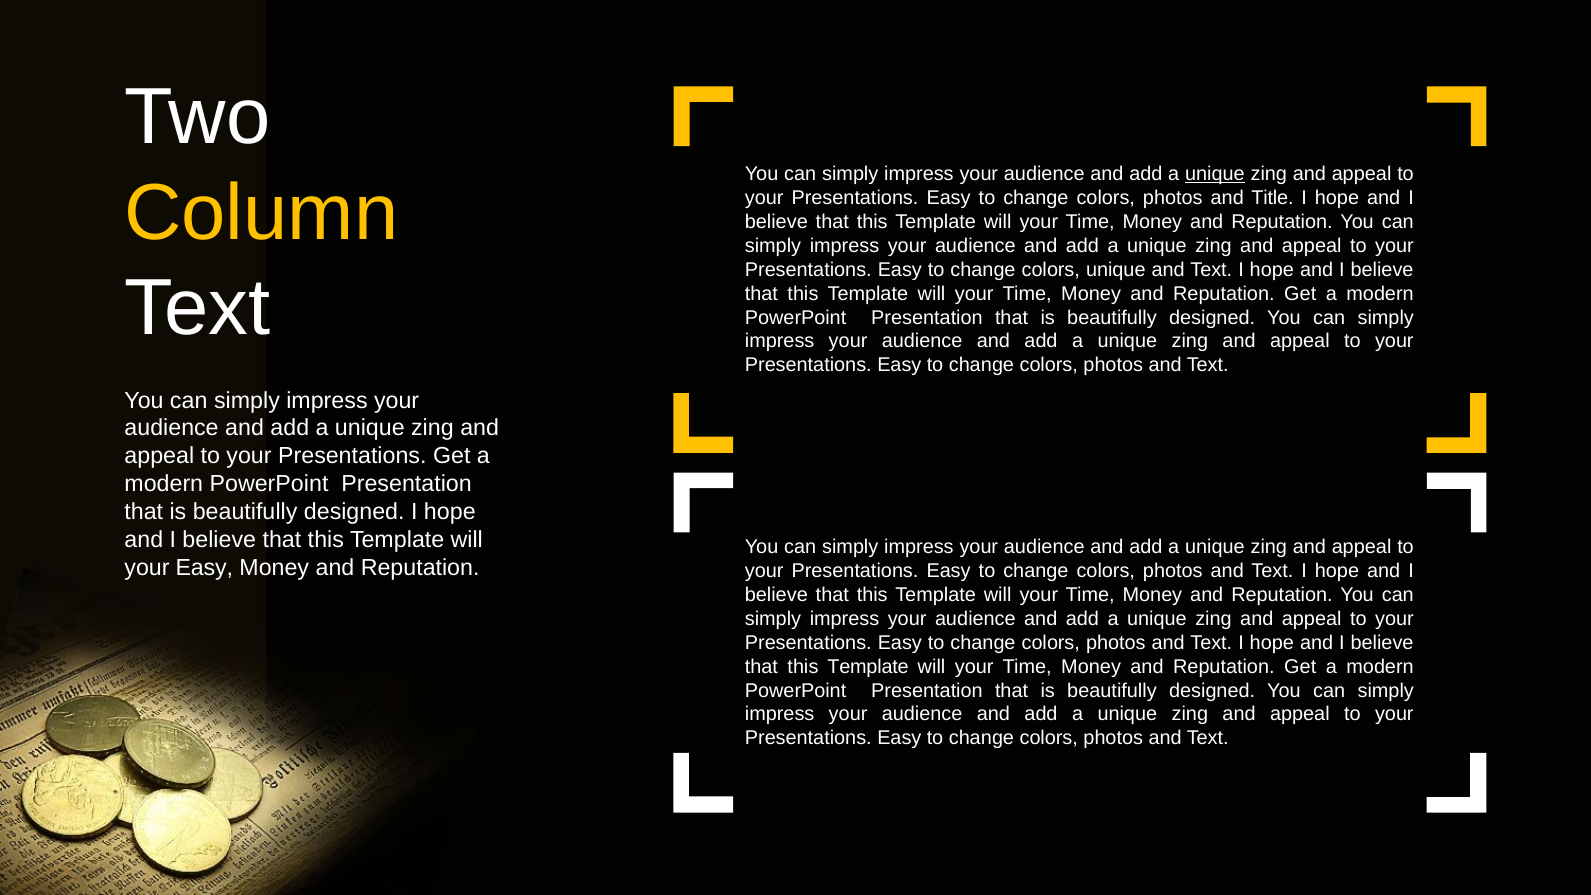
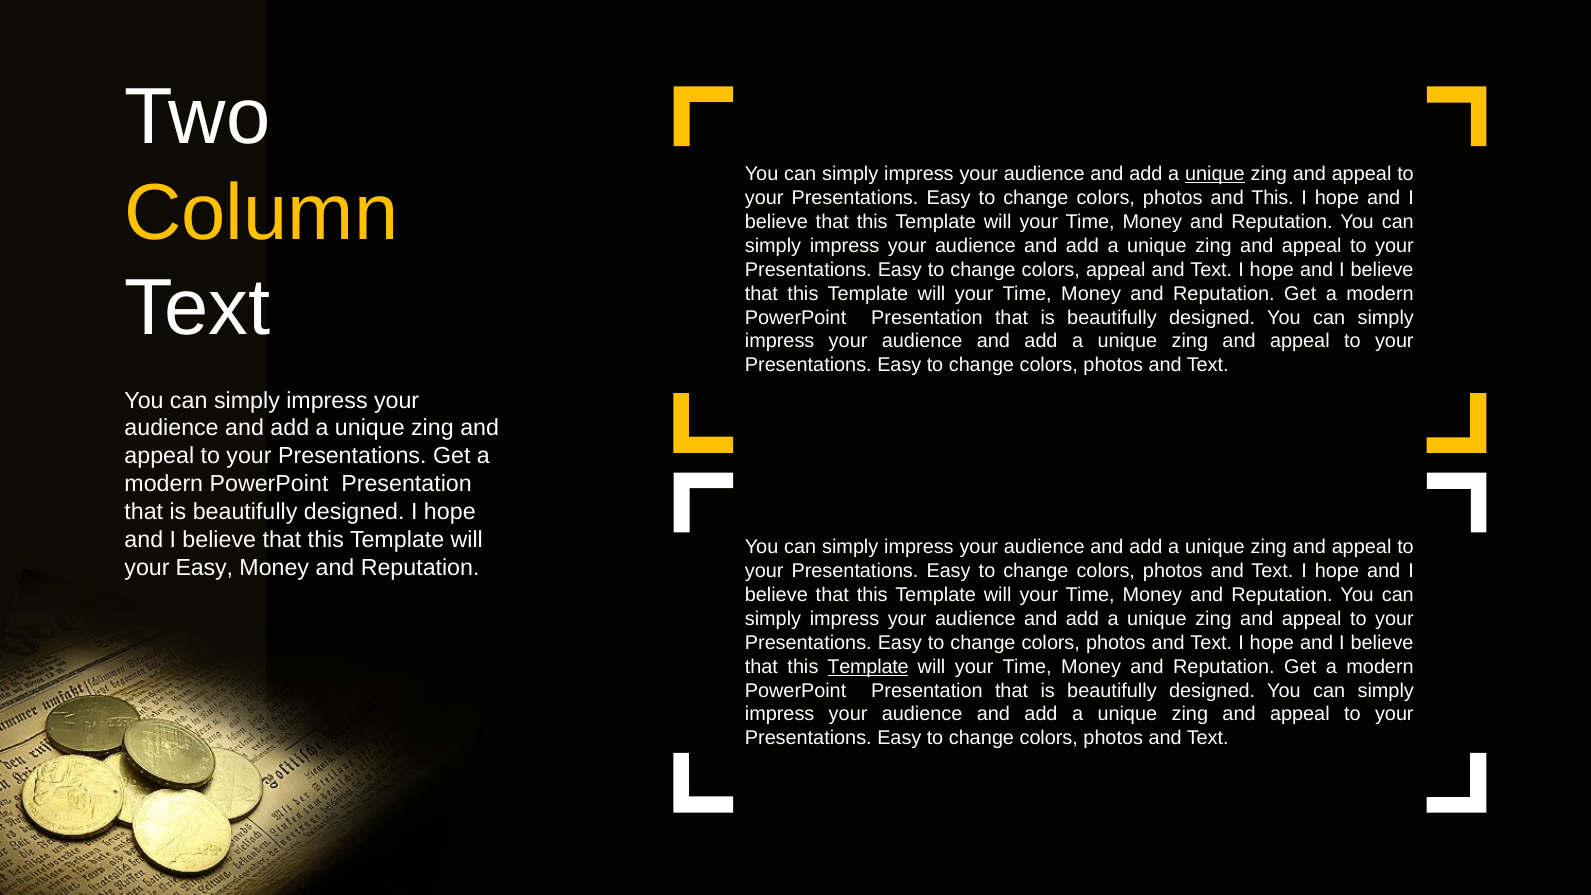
and Title: Title -> This
colors unique: unique -> appeal
Template at (868, 667) underline: none -> present
